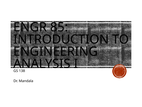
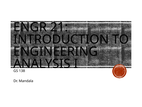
85: 85 -> 21
